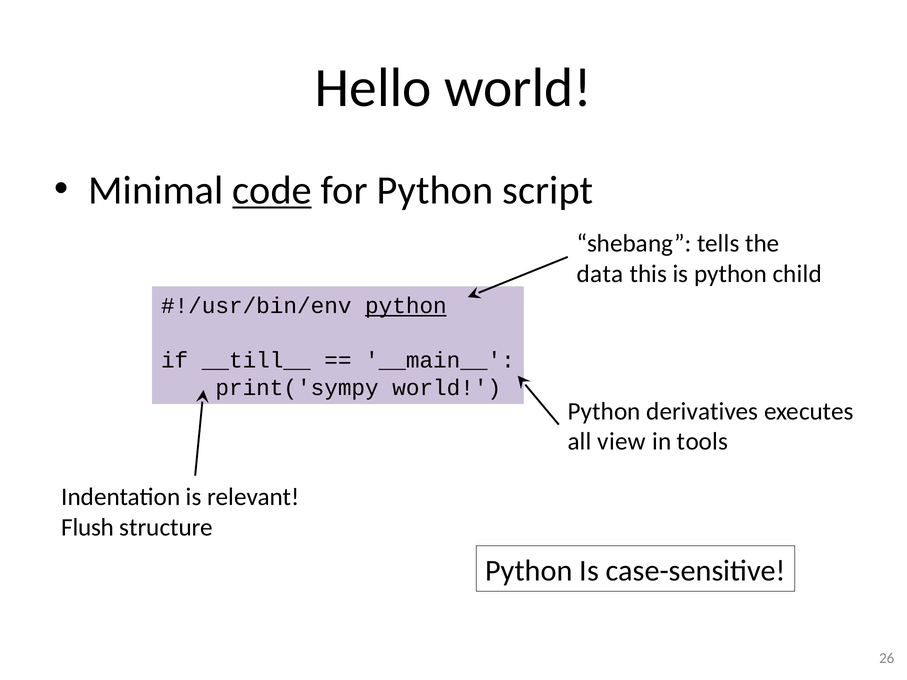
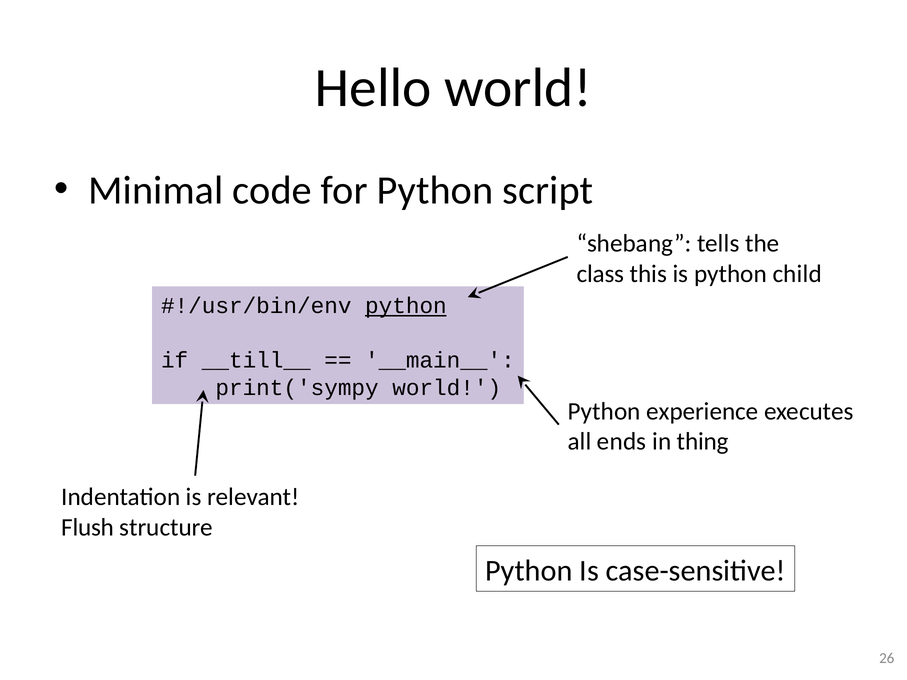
code underline: present -> none
data: data -> class
derivatives: derivatives -> experience
view: view -> ends
tools: tools -> thing
